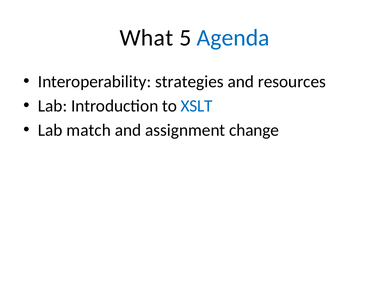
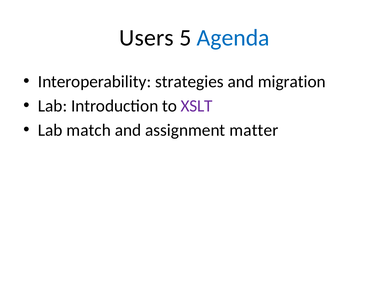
What: What -> Users
resources: resources -> migration
XSLT colour: blue -> purple
change: change -> matter
